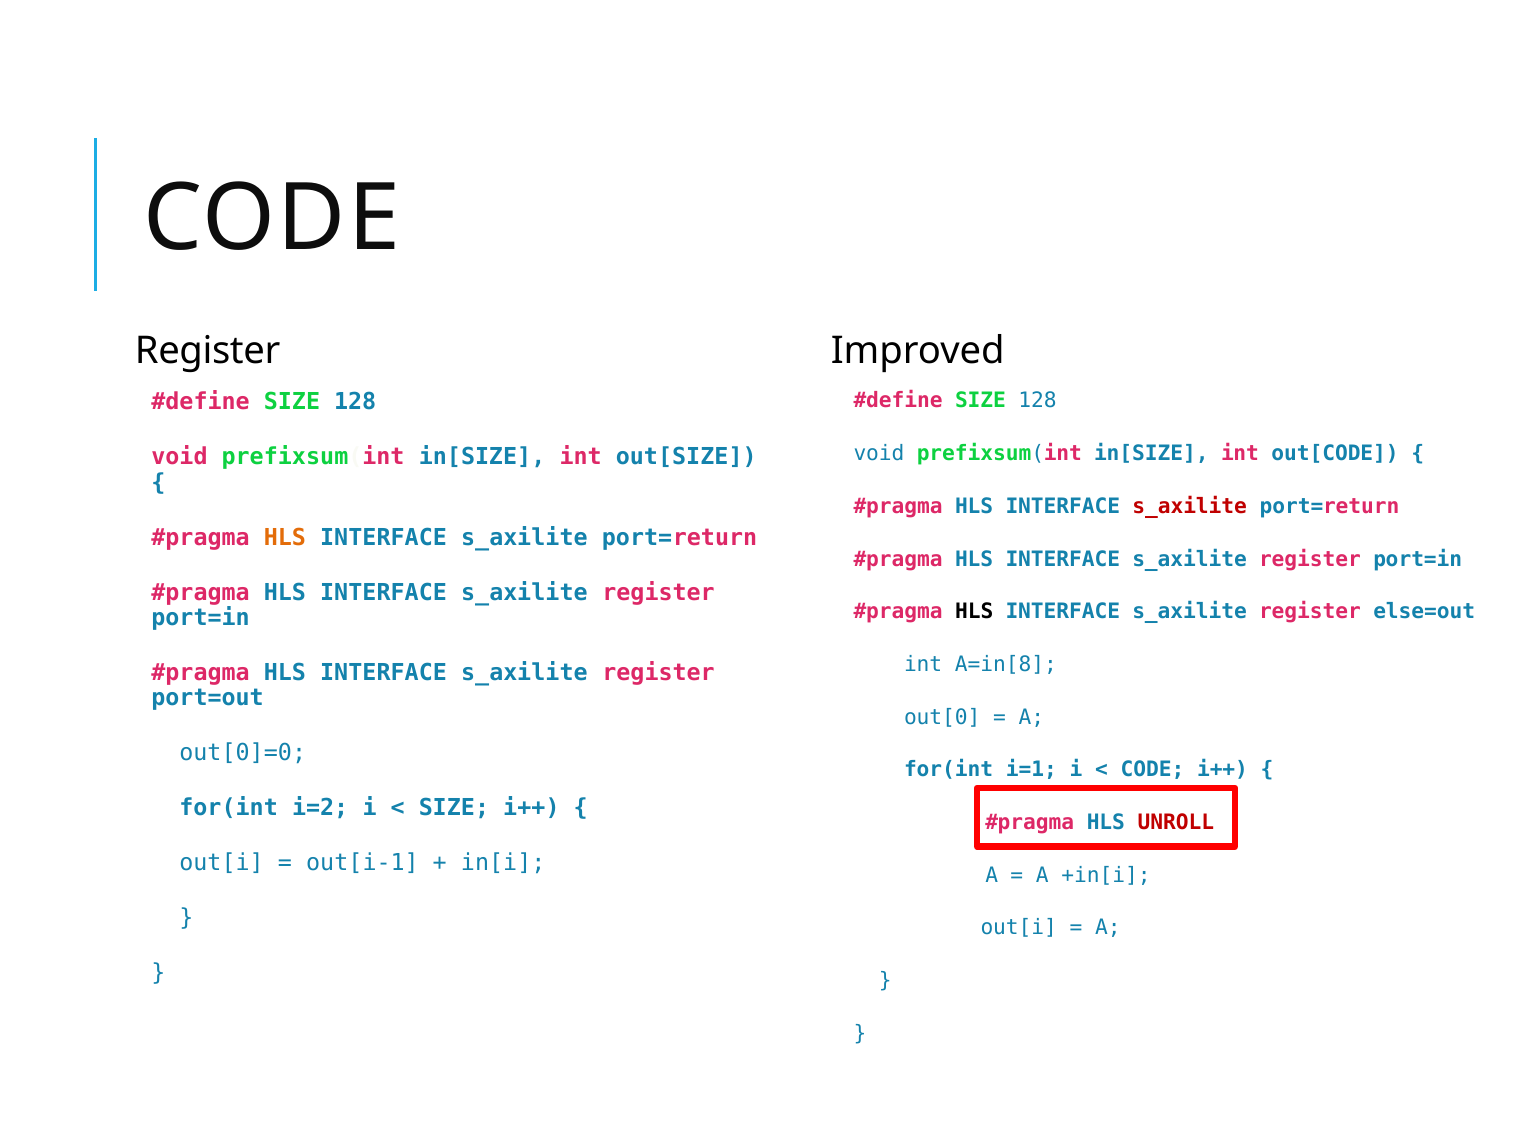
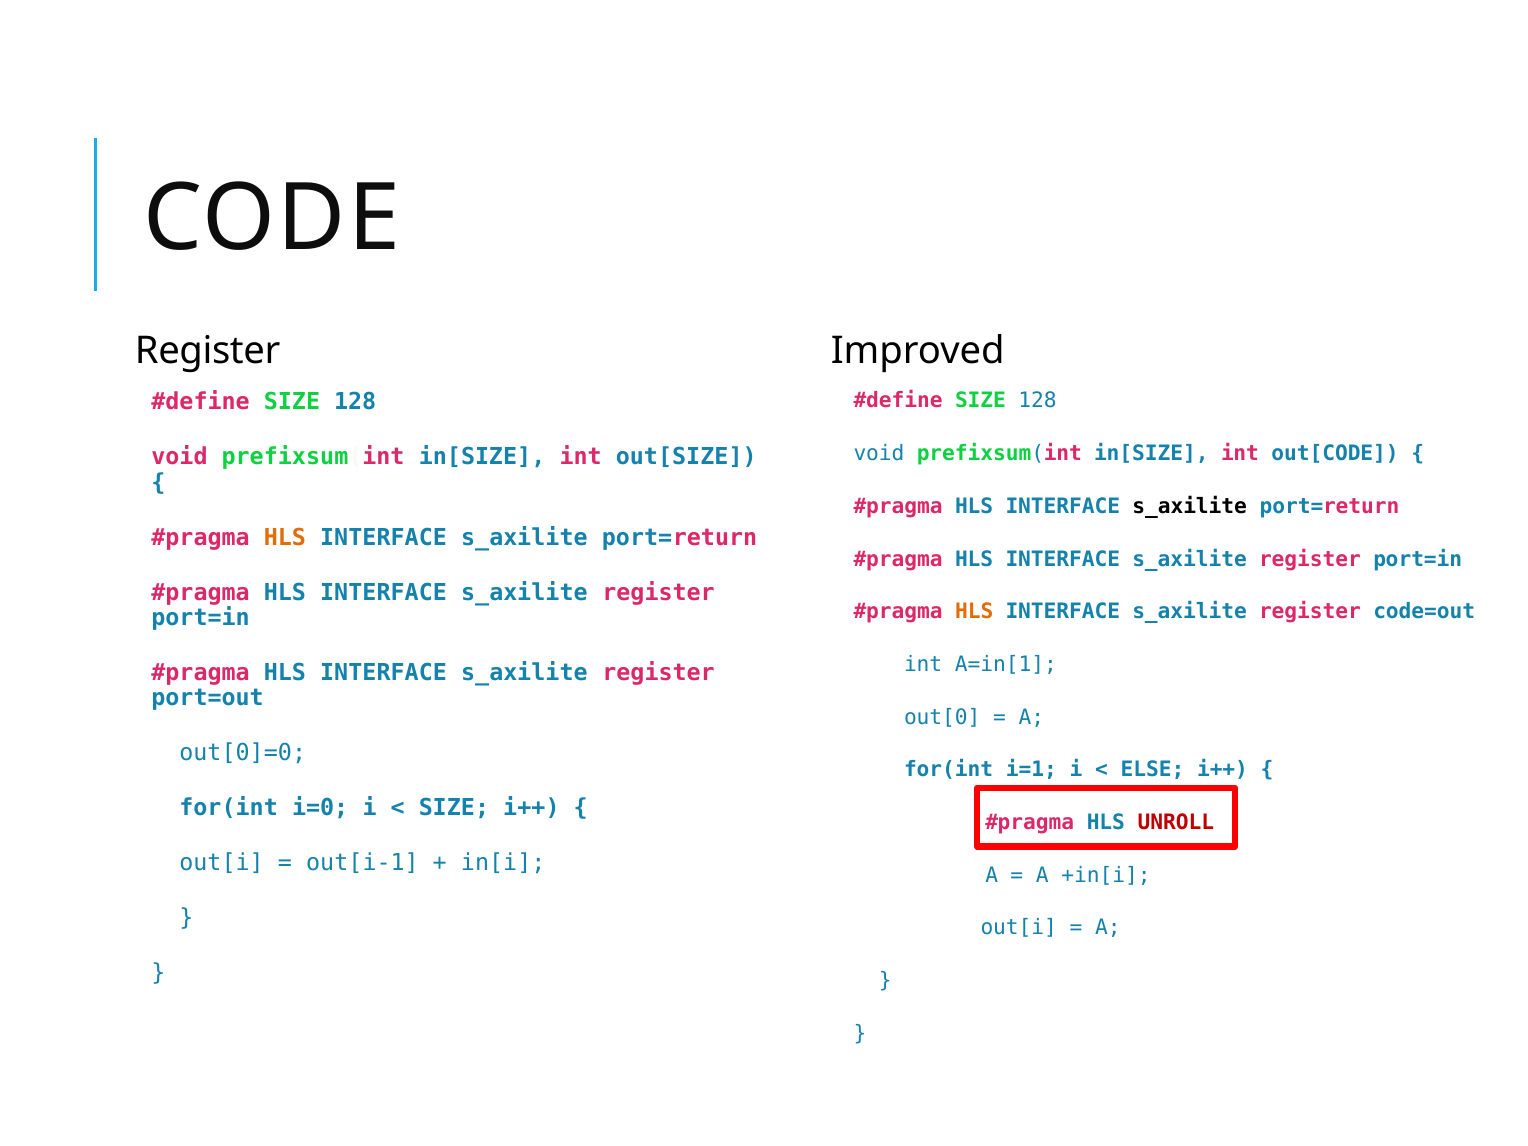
s_axilite at (1190, 506) colour: red -> black
HLS at (974, 612) colour: black -> orange
else=out: else=out -> code=out
A=in[8: A=in[8 -> A=in[1
CODE at (1152, 770): CODE -> ELSE
i=2: i=2 -> i=0
